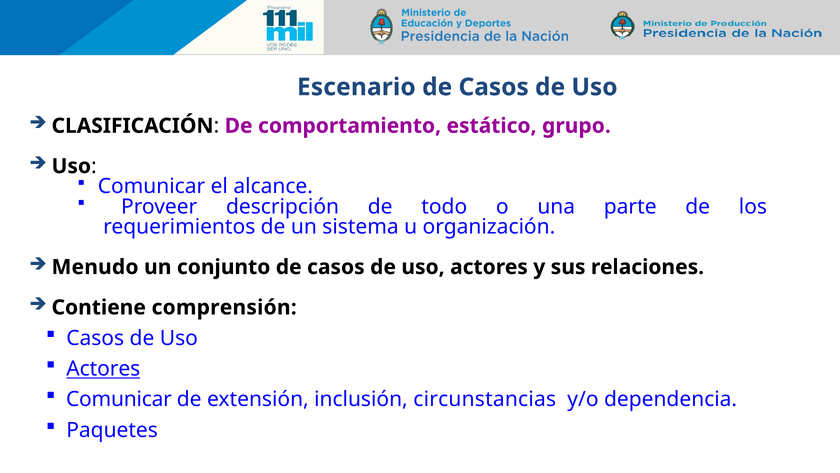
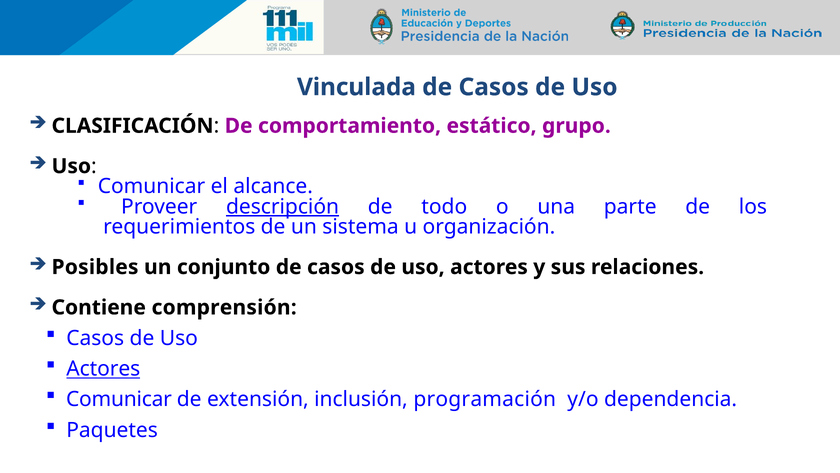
Escenario: Escenario -> Vinculada
descripción underline: none -> present
Menudo: Menudo -> Posibles
circunstancias: circunstancias -> programación
